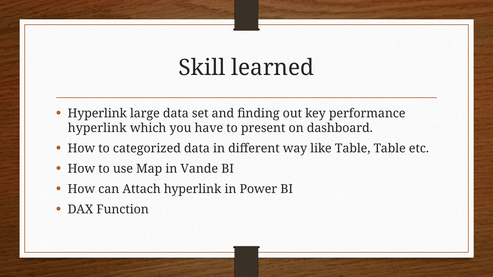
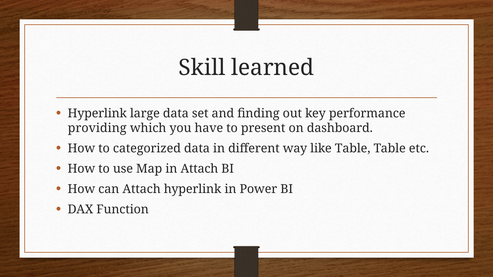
hyperlink at (97, 128): hyperlink -> providing
in Vande: Vande -> Attach
